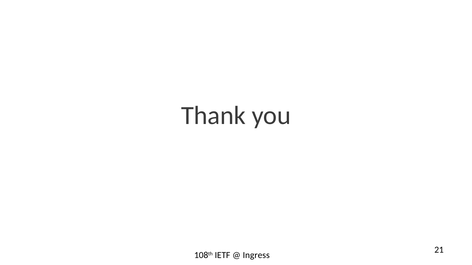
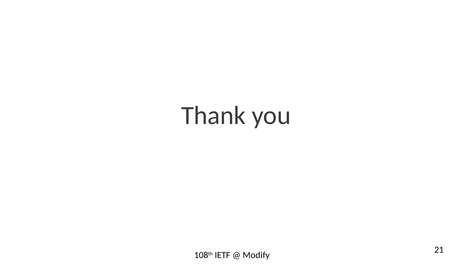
Ingress: Ingress -> Modify
